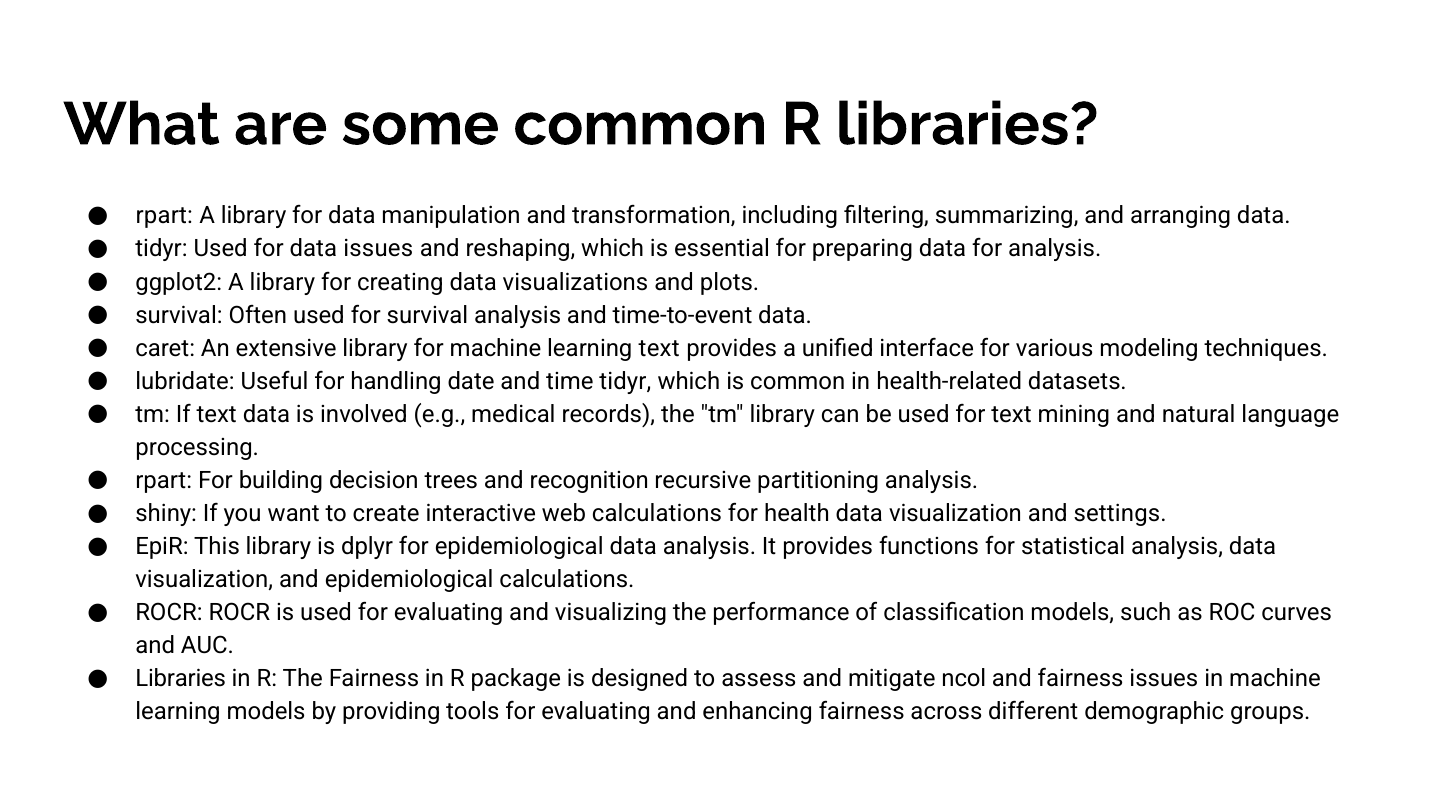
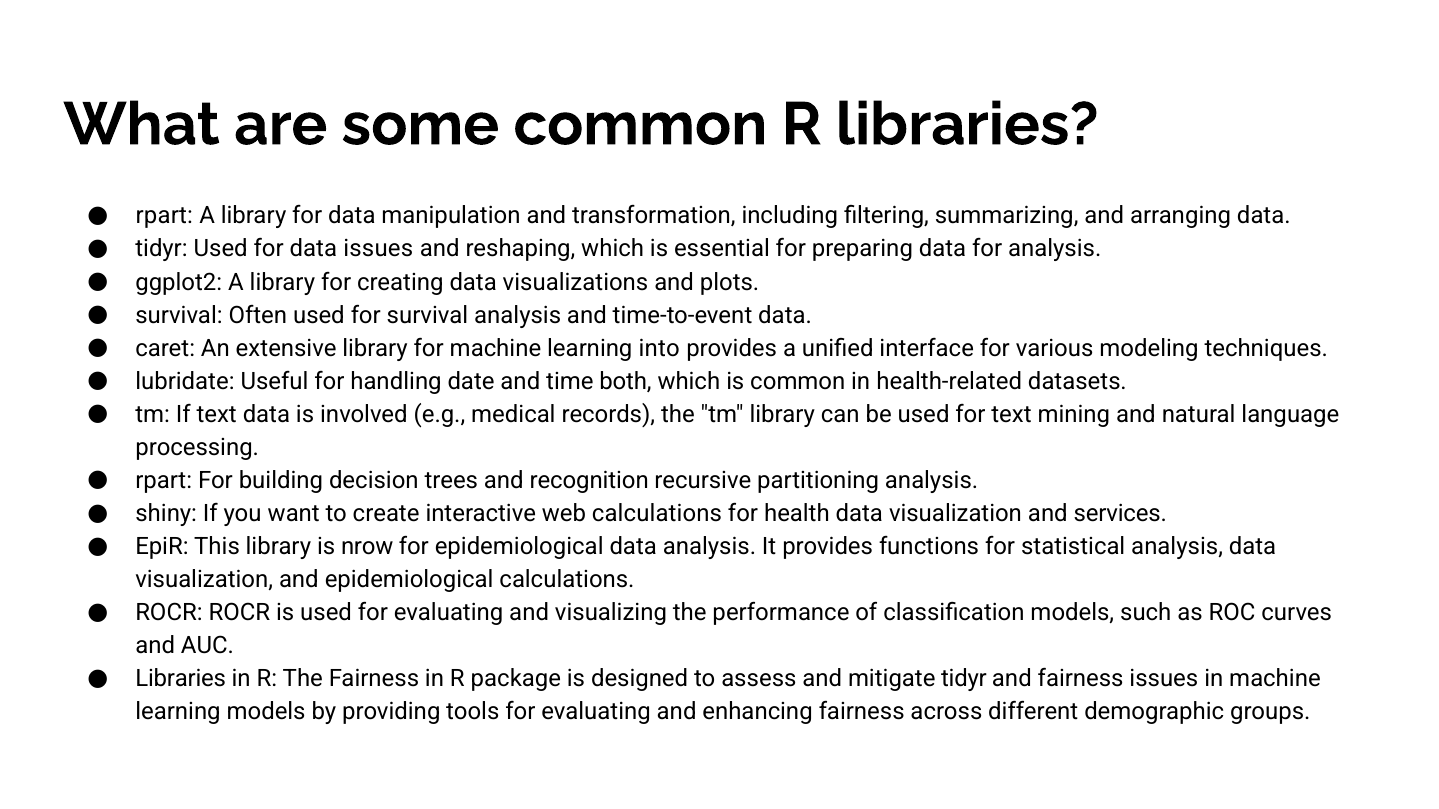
learning text: text -> into
time tidyr: tidyr -> both
settings: settings -> services
dplyr: dplyr -> nrow
mitigate ncol: ncol -> tidyr
